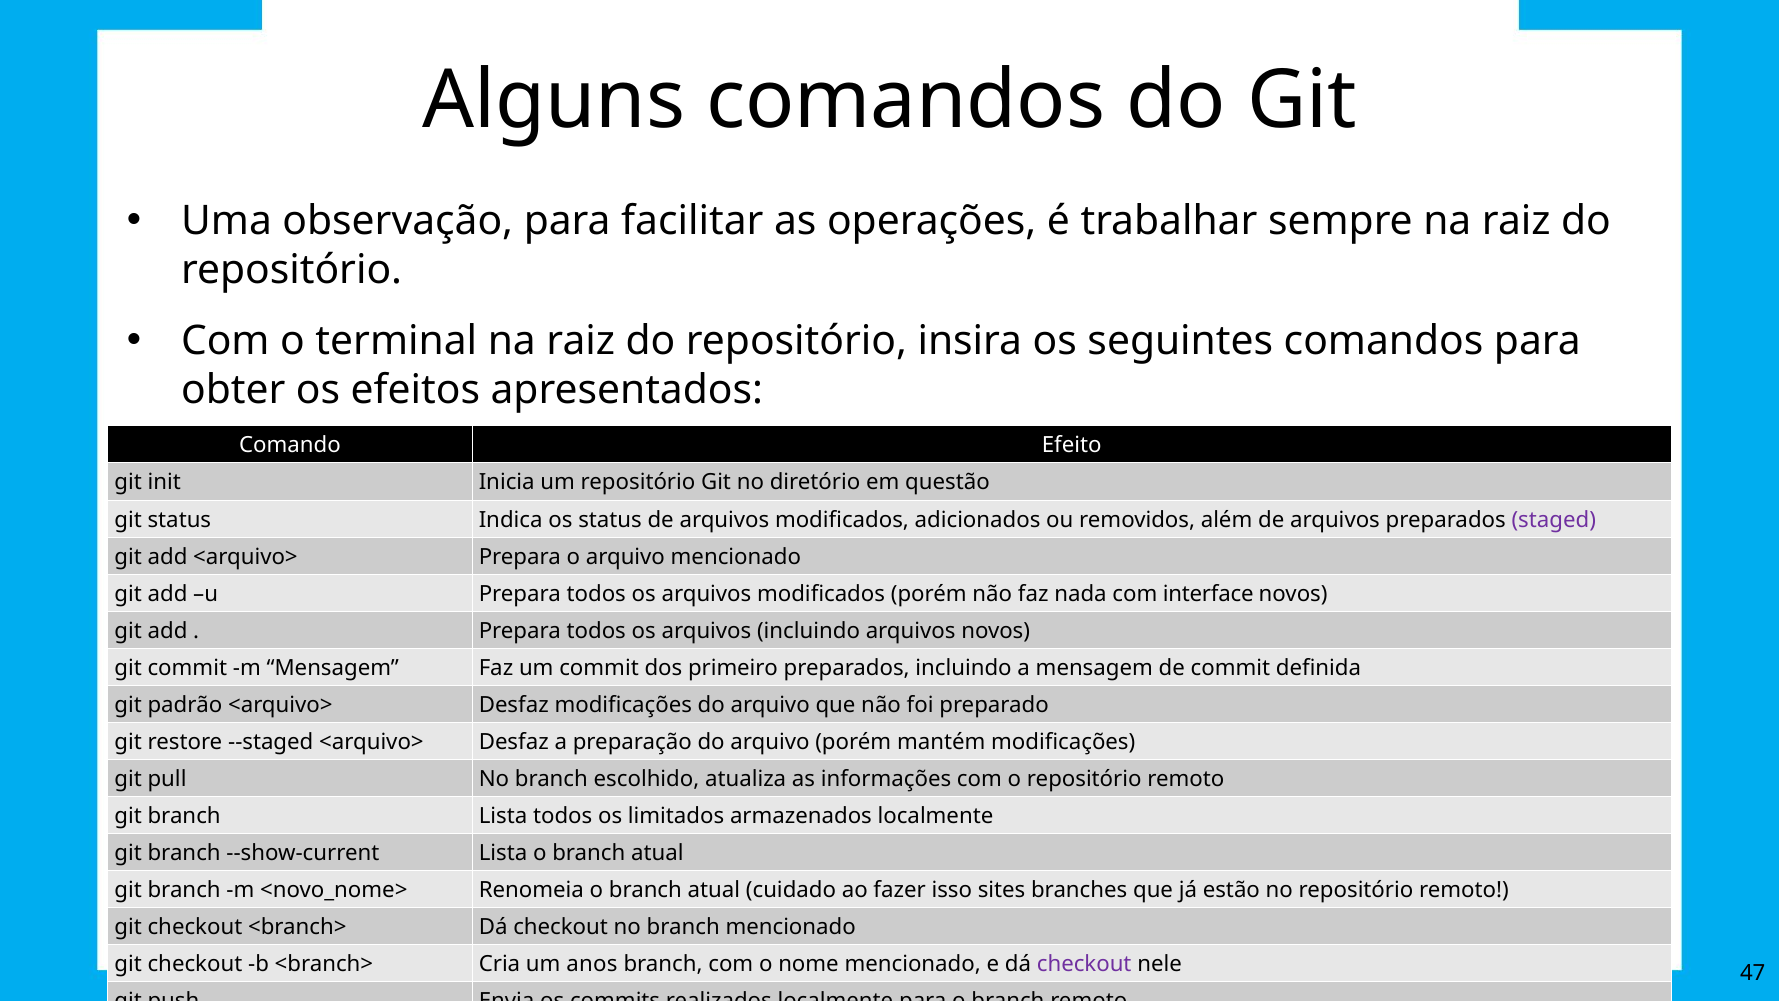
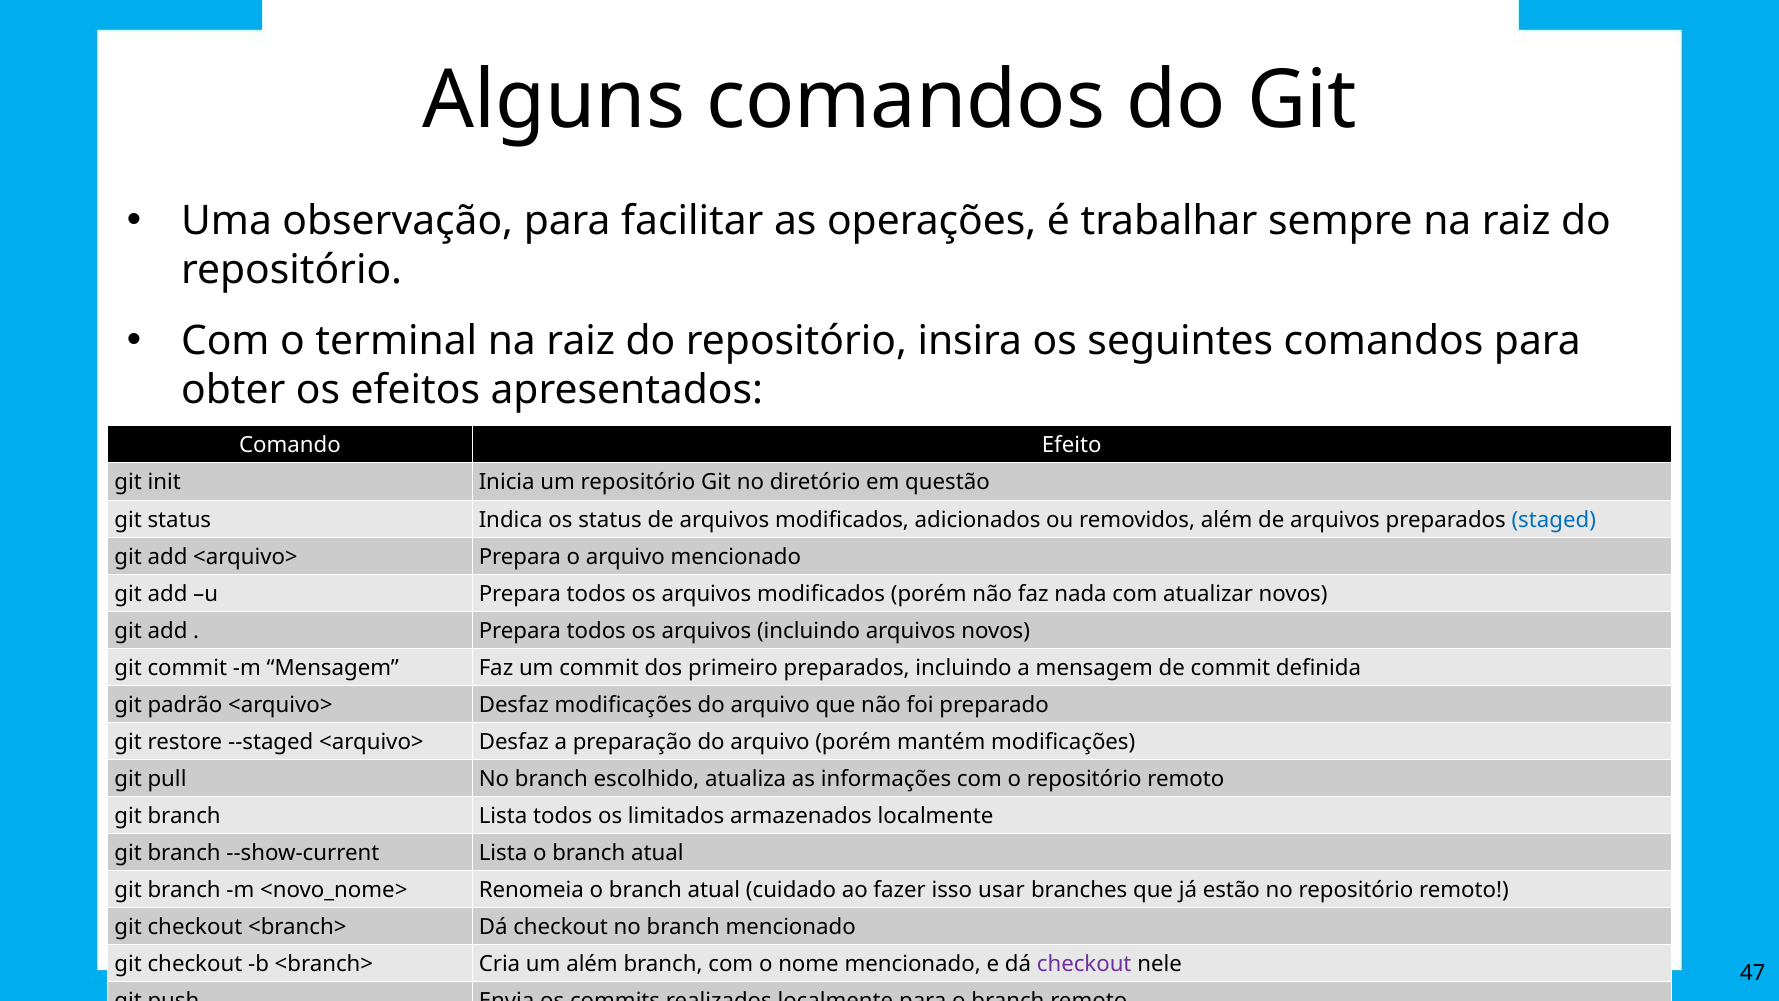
staged colour: purple -> blue
interface: interface -> atualizar
sites: sites -> usar
um anos: anos -> além
